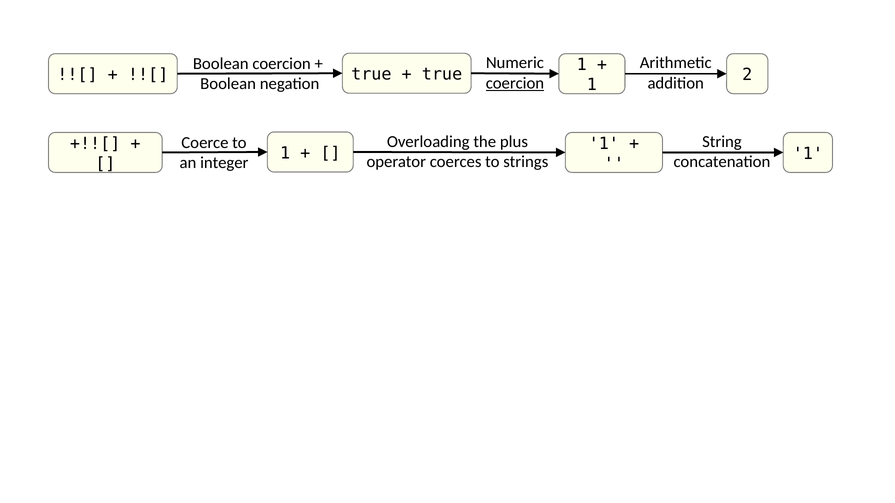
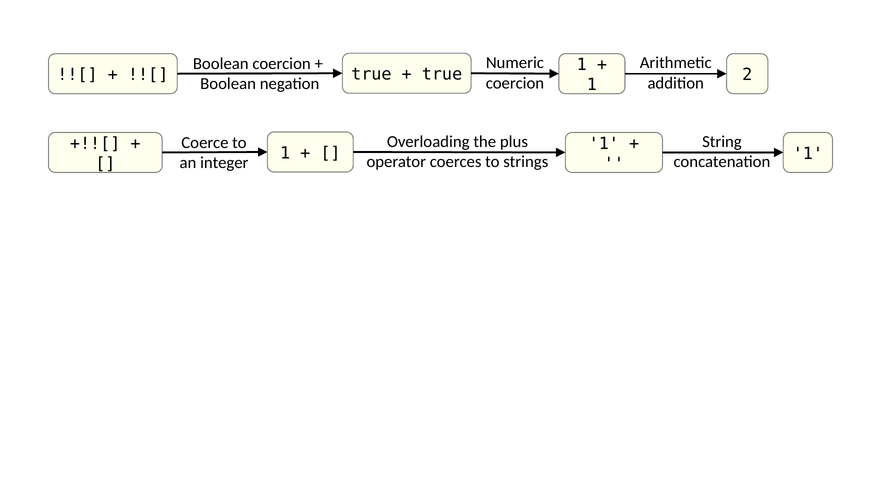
coercion at (515, 83) underline: present -> none
